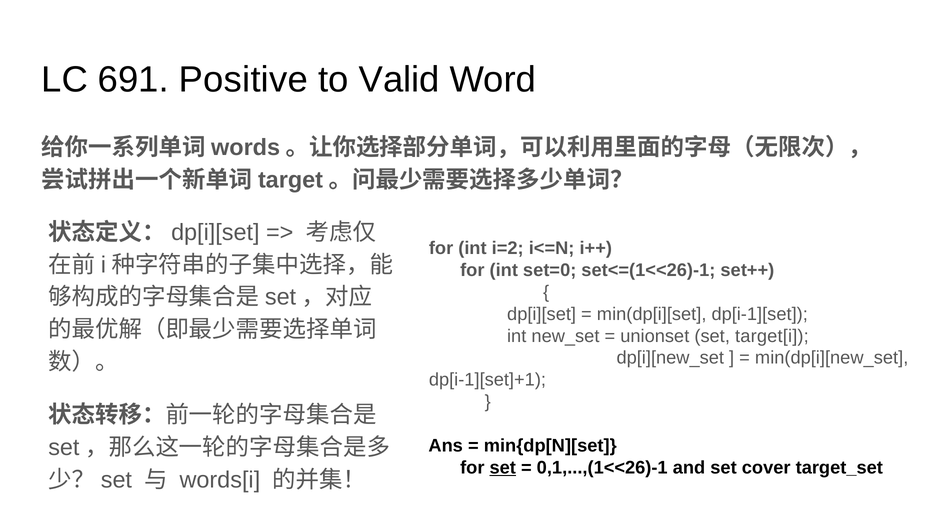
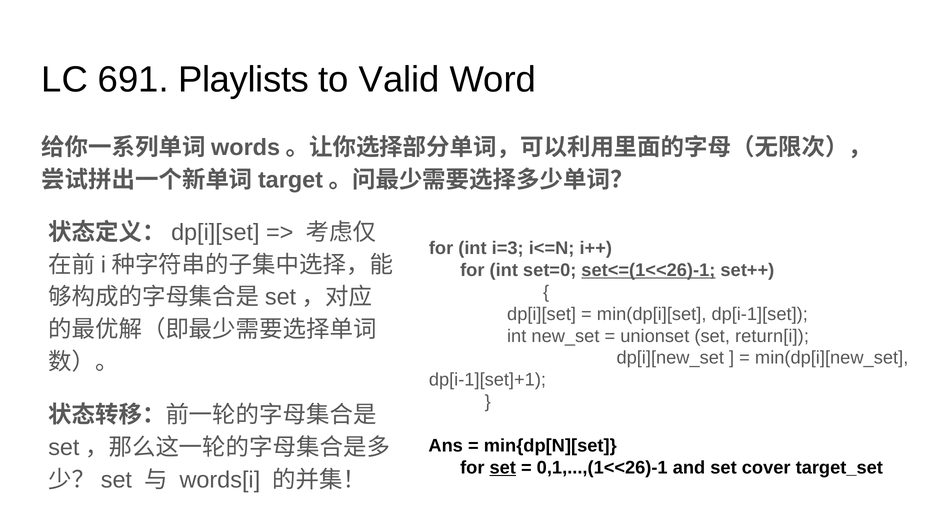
Positive: Positive -> Playlists
i=2: i=2 -> i=3
set<=(1<<26)-1 underline: none -> present
target[i: target[i -> return[i
